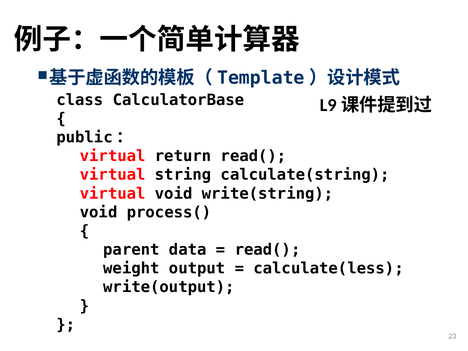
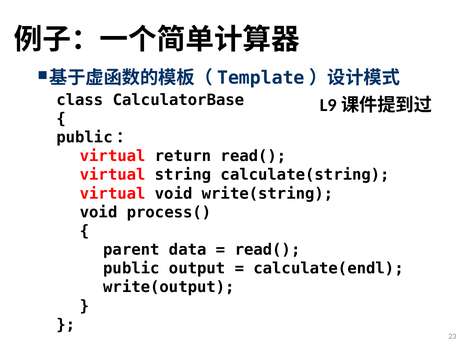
weight: weight -> public
calculate(less: calculate(less -> calculate(endl
